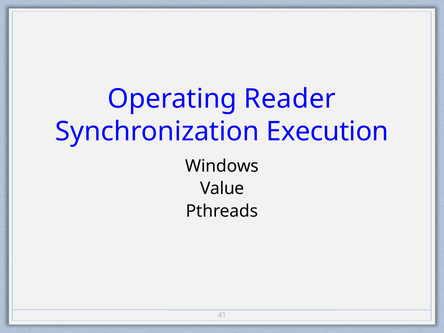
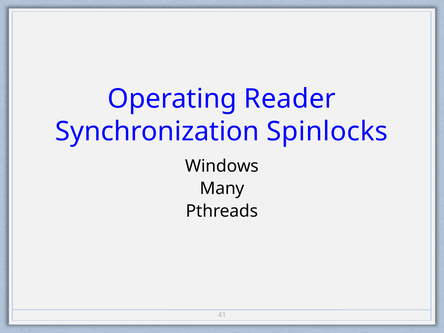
Execution: Execution -> Spinlocks
Value: Value -> Many
